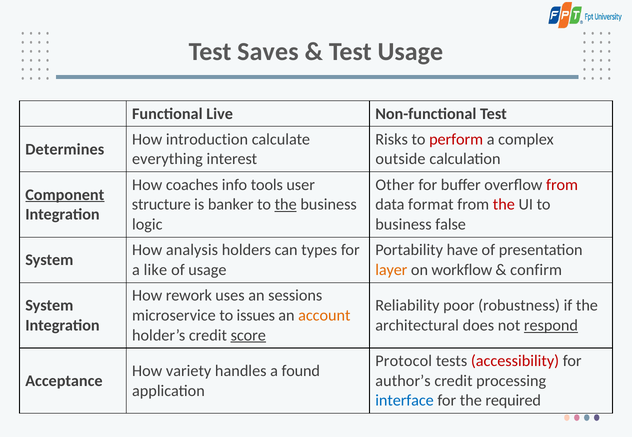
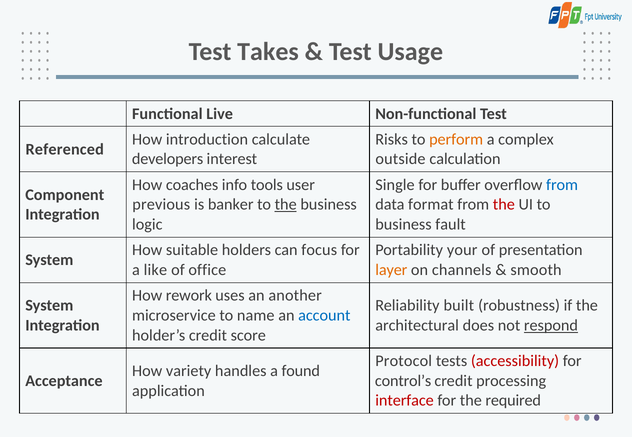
Saves: Saves -> Takes
perform colour: red -> orange
Determines: Determines -> Referenced
everything: everything -> developers
Other: Other -> Single
from at (562, 185) colour: red -> blue
Component underline: present -> none
structure: structure -> previous
false: false -> fault
analysis: analysis -> suitable
types: types -> focus
have: have -> your
of usage: usage -> office
workflow: workflow -> channels
confirm: confirm -> smooth
sessions: sessions -> another
poor: poor -> built
issues: issues -> name
account colour: orange -> blue
score underline: present -> none
author’s: author’s -> control’s
interface colour: blue -> red
